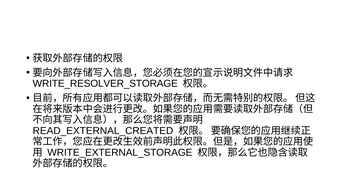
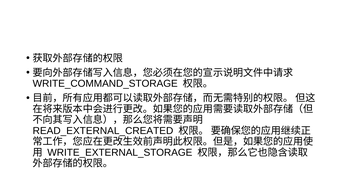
WRITE_RESOLVER_STORAGE: WRITE_RESOLVER_STORAGE -> WRITE_COMMAND_STORAGE
